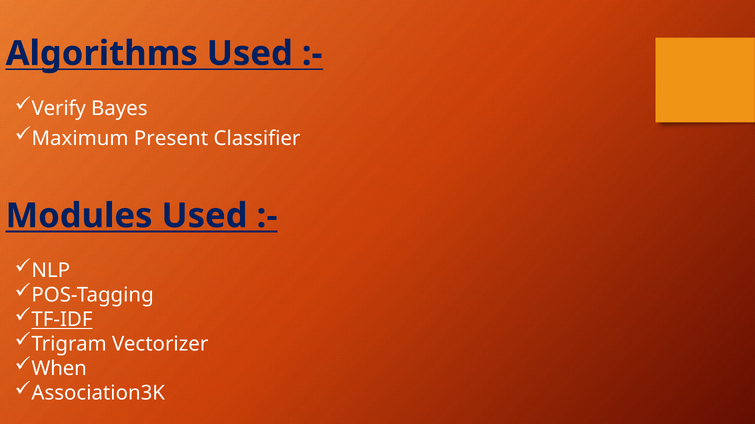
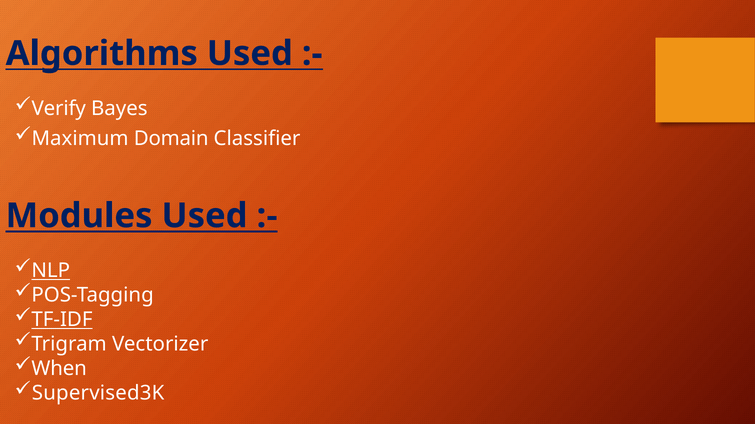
Present: Present -> Domain
NLP underline: none -> present
Association3K: Association3K -> Supervised3K
